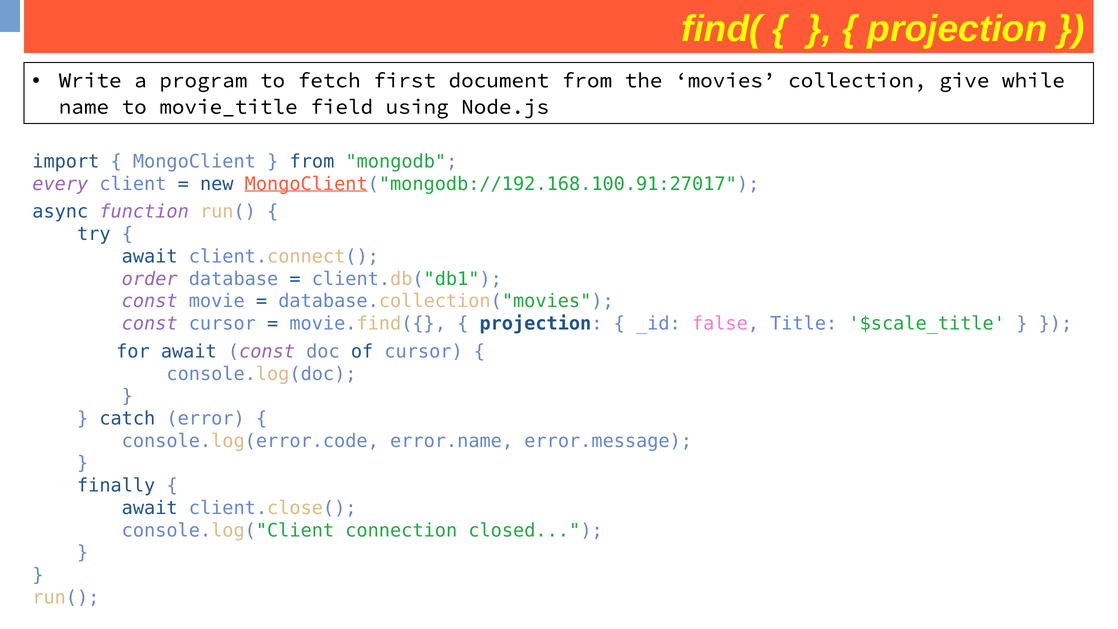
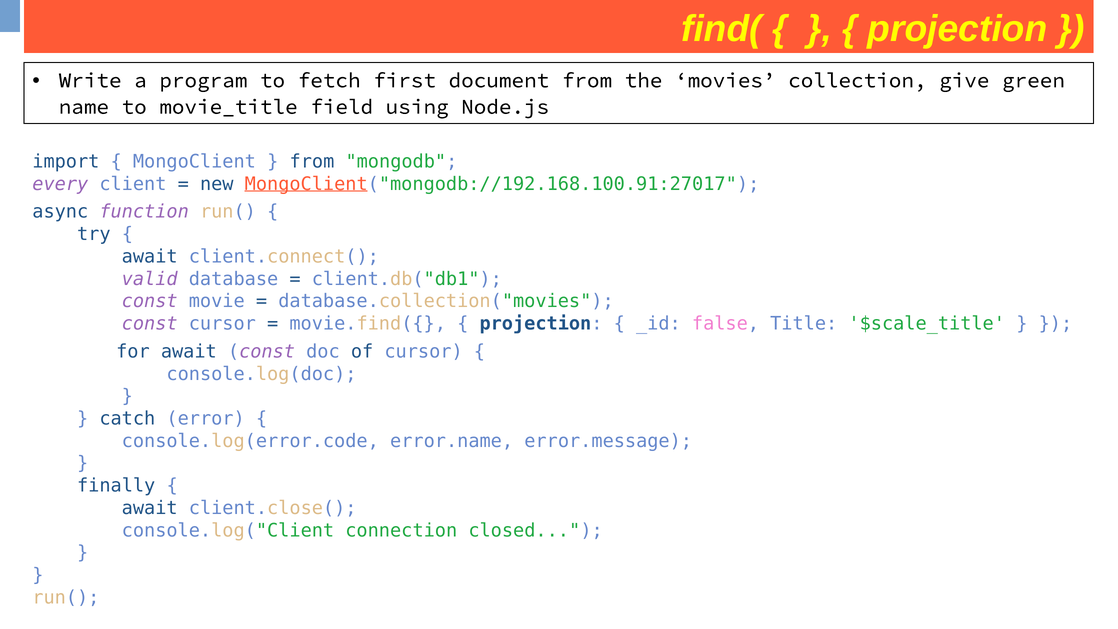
while: while -> green
order: order -> valid
